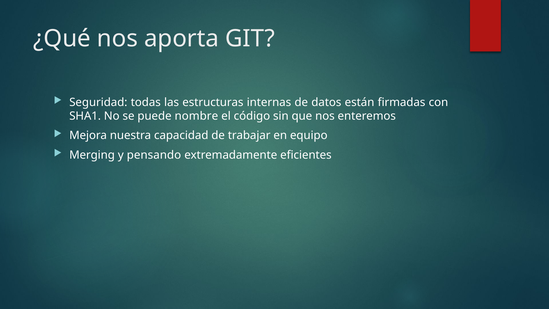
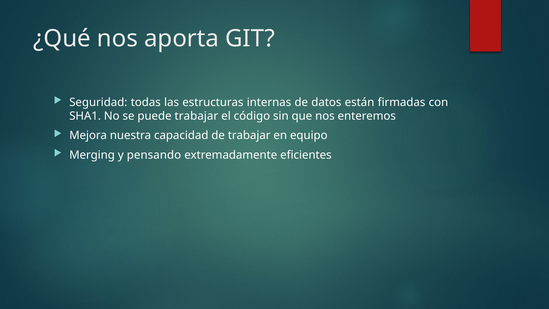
puede nombre: nombre -> trabajar
